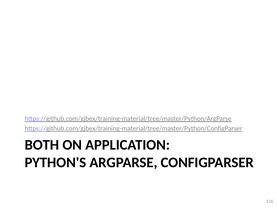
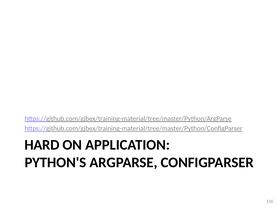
BOTH: BOTH -> HARD
